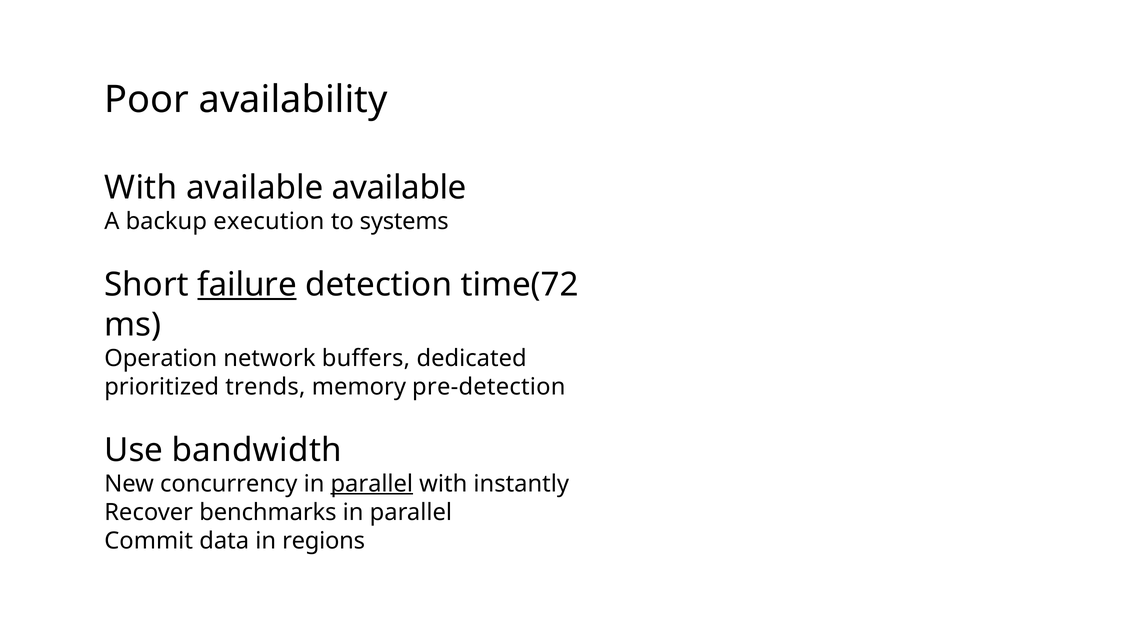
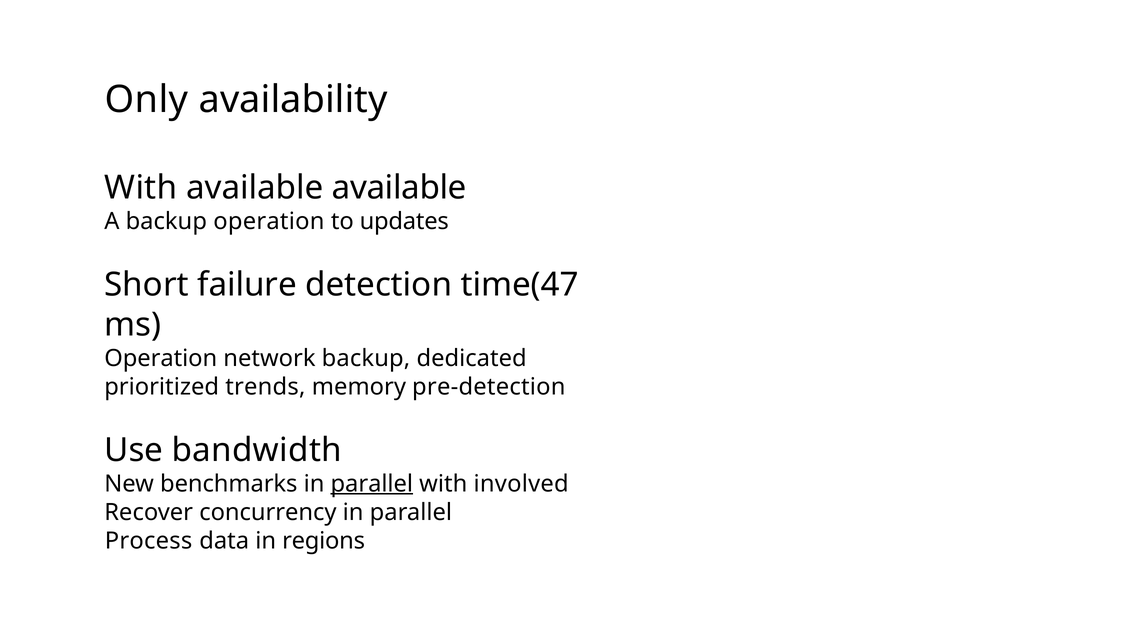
Poor: Poor -> Only
backup execution: execution -> operation
systems: systems -> updates
failure underline: present -> none
time(72: time(72 -> time(47
network buffers: buffers -> backup
concurrency: concurrency -> benchmarks
instantly: instantly -> involved
benchmarks: benchmarks -> concurrency
Commit: Commit -> Process
